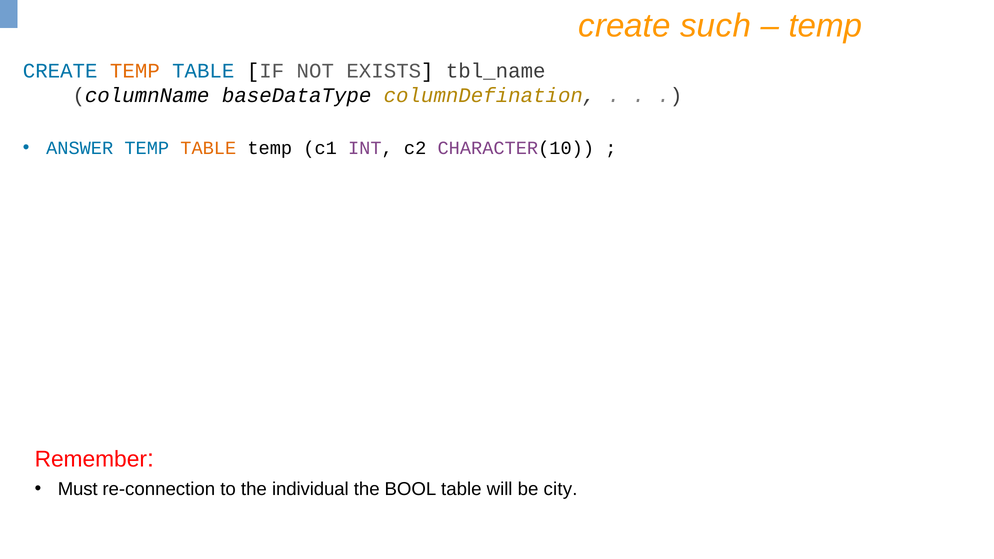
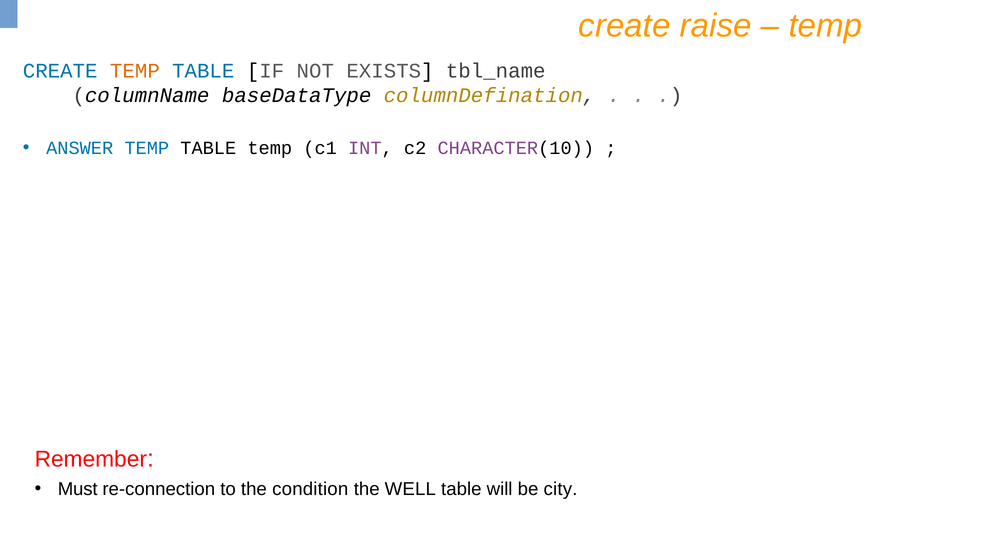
such: such -> raise
TABLE at (208, 148) colour: orange -> black
individual: individual -> condition
BOOL: BOOL -> WELL
